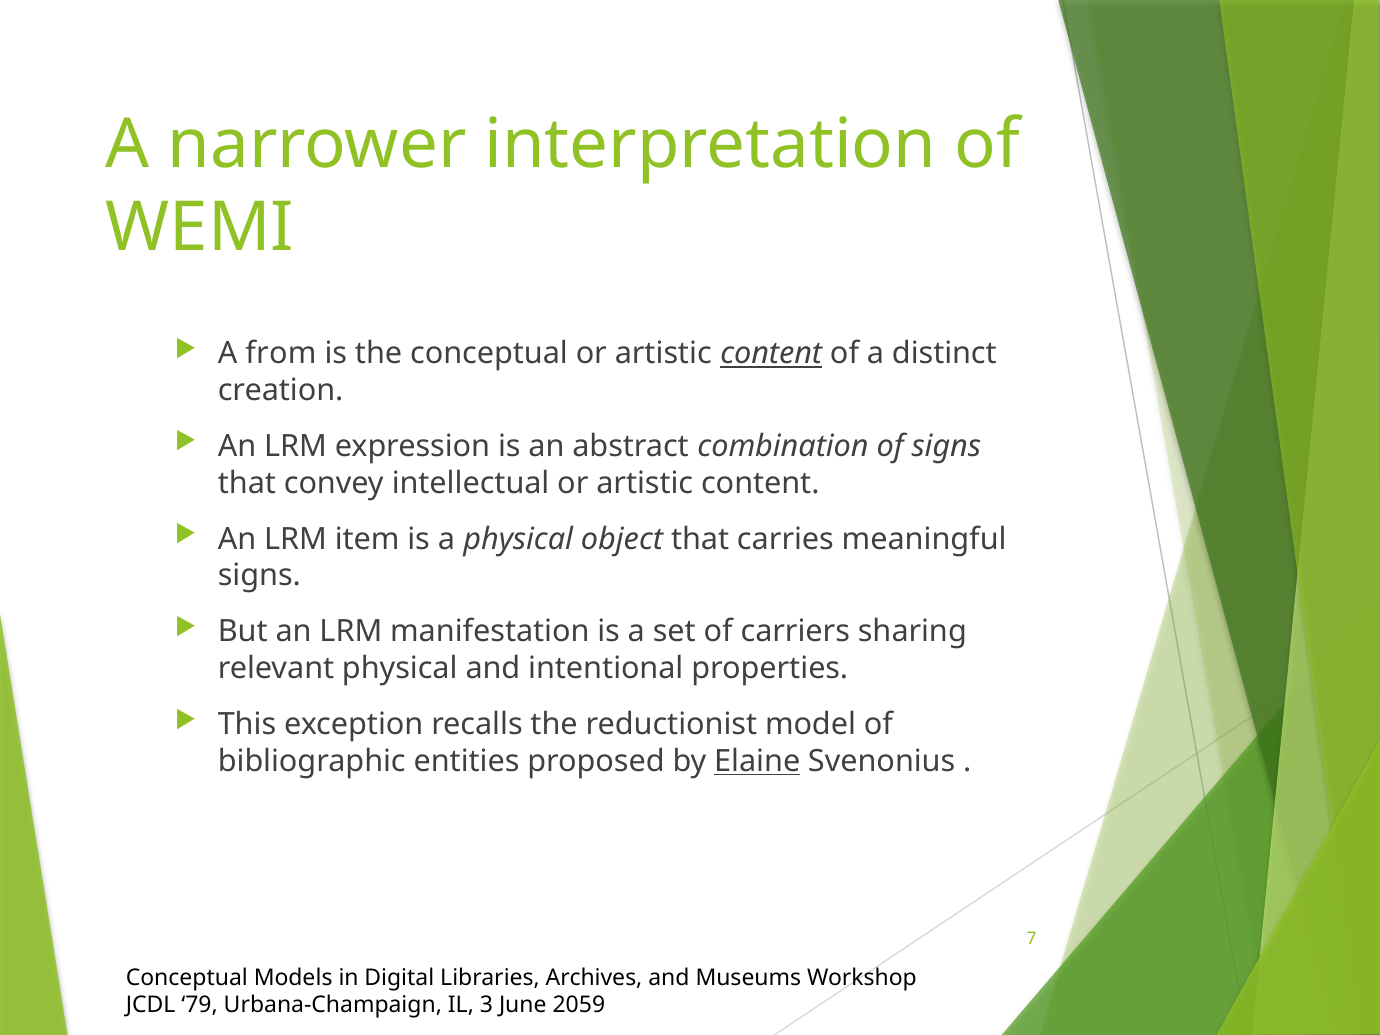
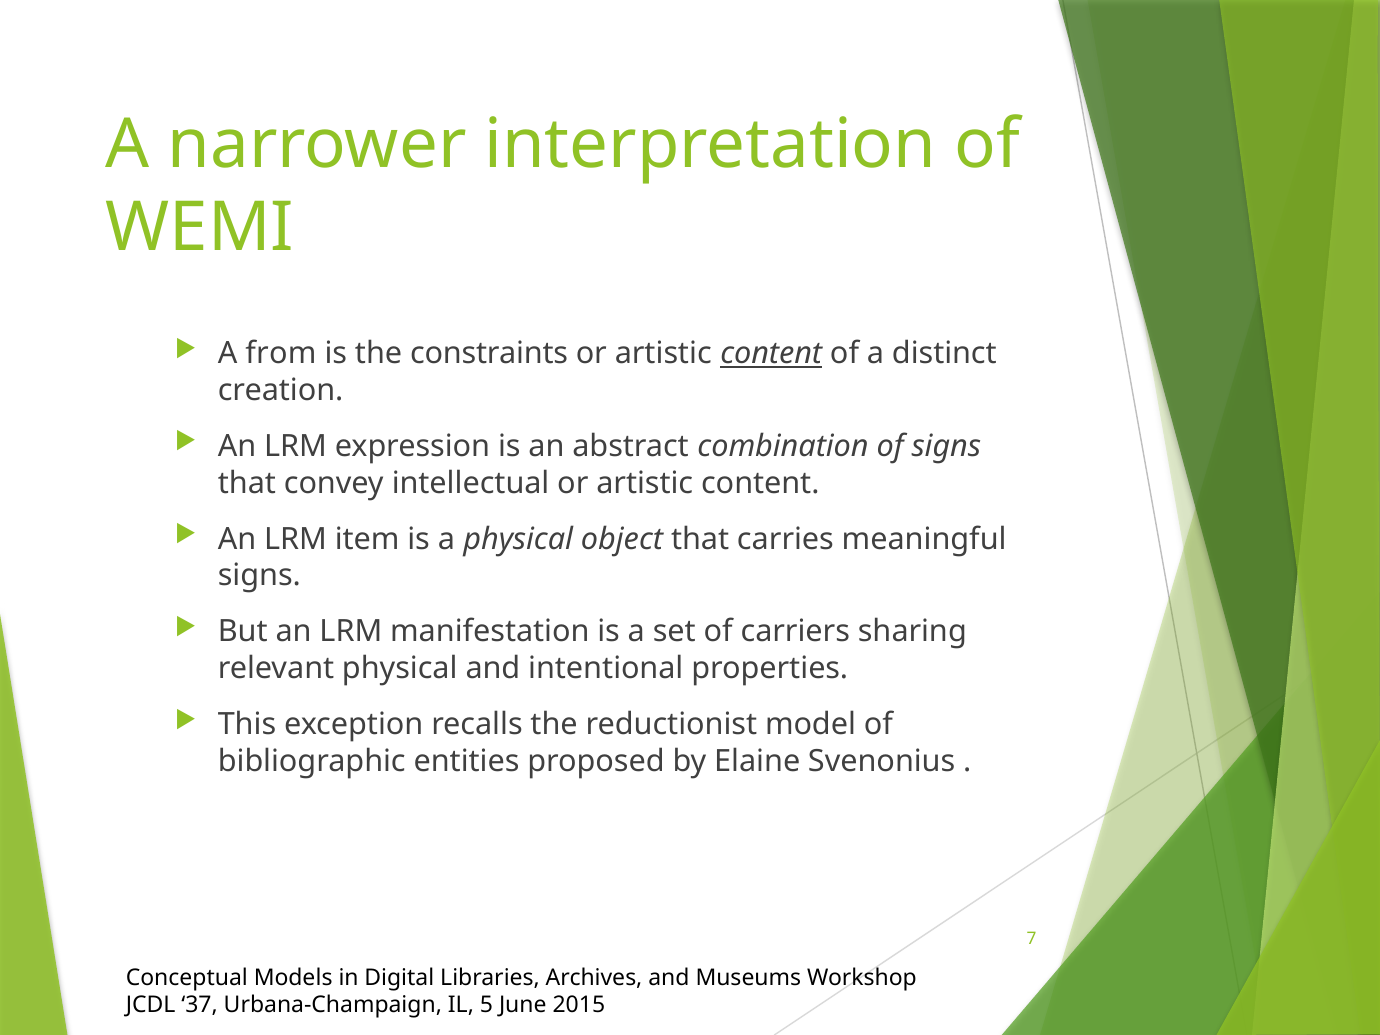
the conceptual: conceptual -> constraints
Elaine underline: present -> none
79: 79 -> 37
3: 3 -> 5
2059: 2059 -> 2015
